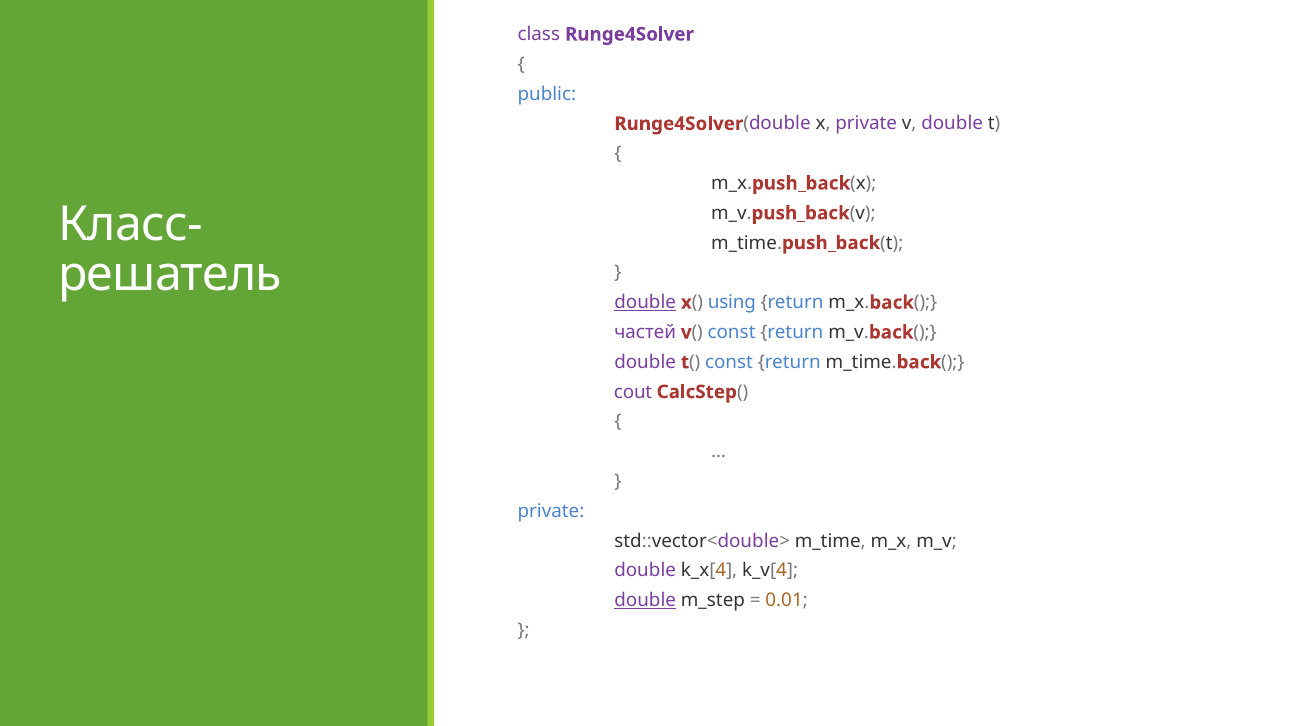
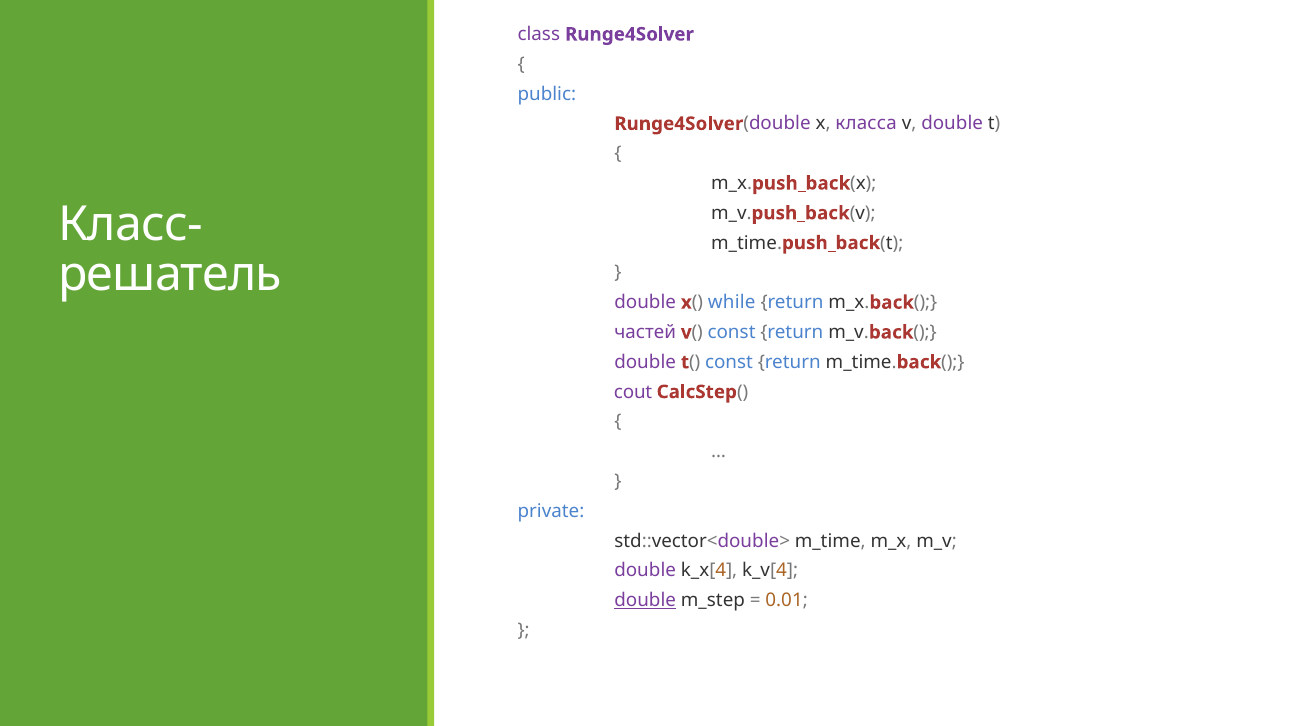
x private: private -> класса
double at (645, 302) underline: present -> none
using: using -> while
